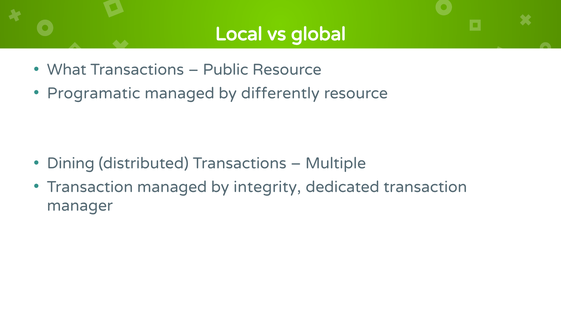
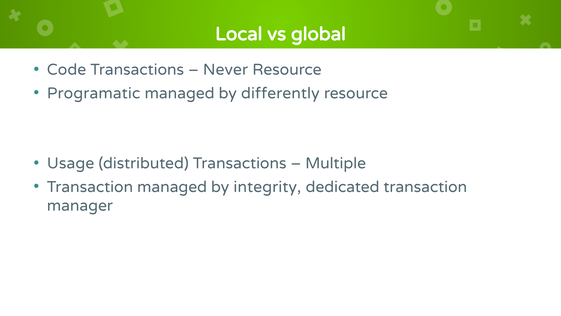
What: What -> Code
Public: Public -> Never
Dining: Dining -> Usage
